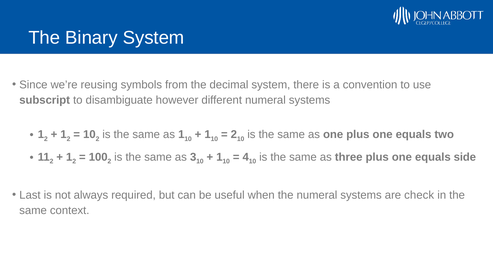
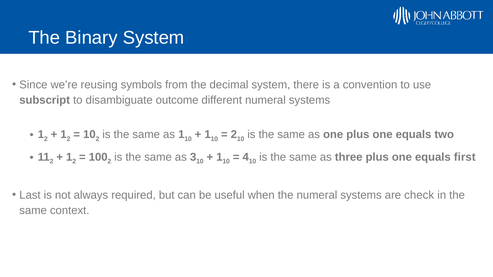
however: however -> outcome
side: side -> first
